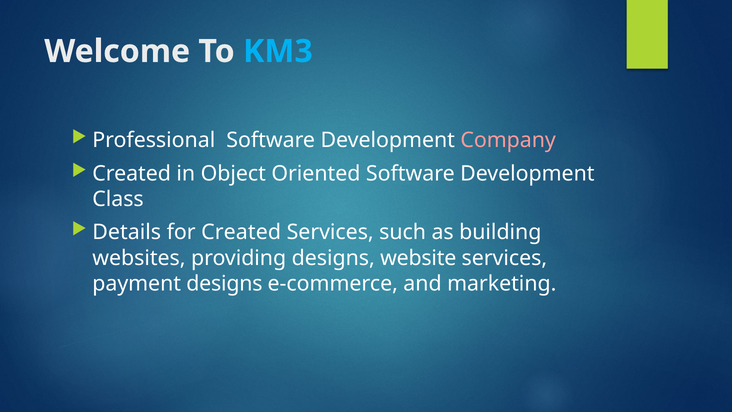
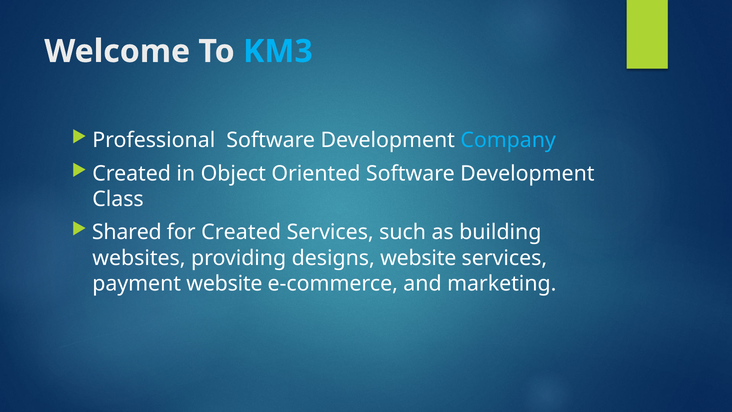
Company colour: pink -> light blue
Details: Details -> Shared
payment designs: designs -> website
